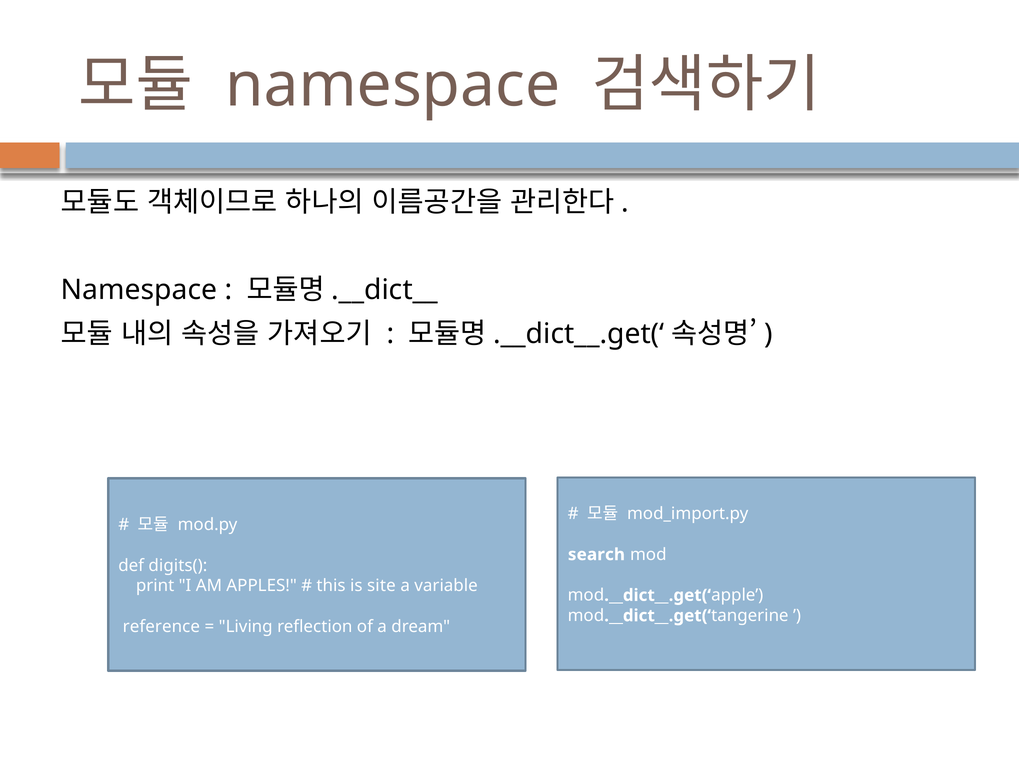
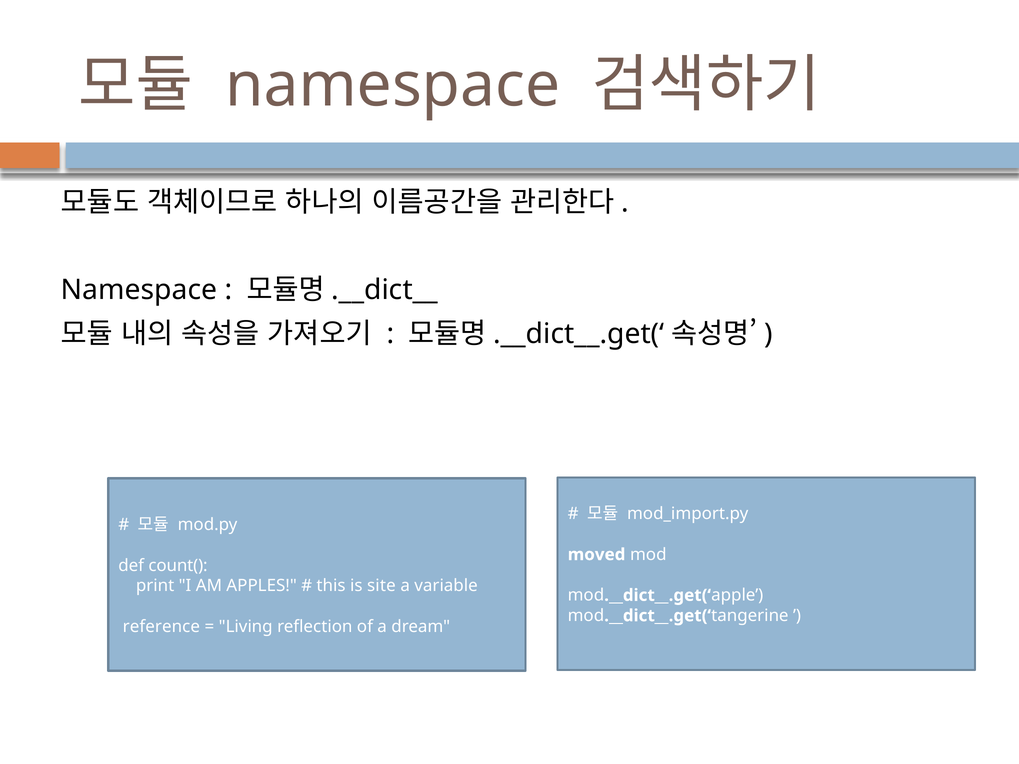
search: search -> moved
digits(: digits( -> count(
